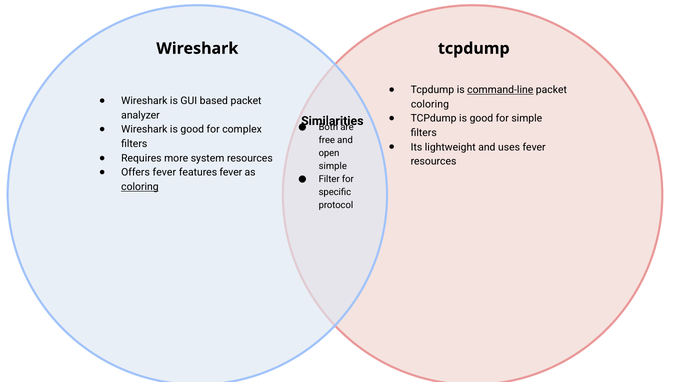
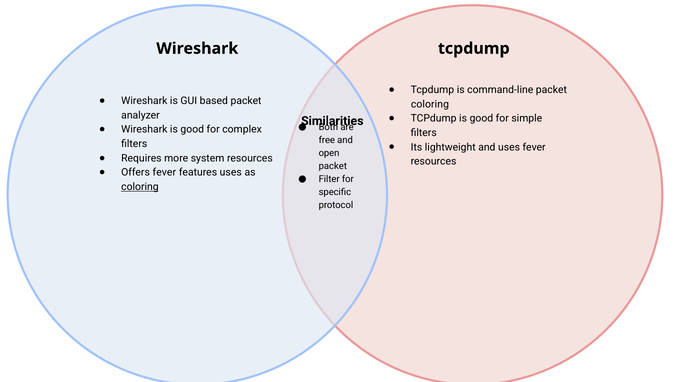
command-line underline: present -> none
simple at (333, 166): simple -> packet
features fever: fever -> uses
